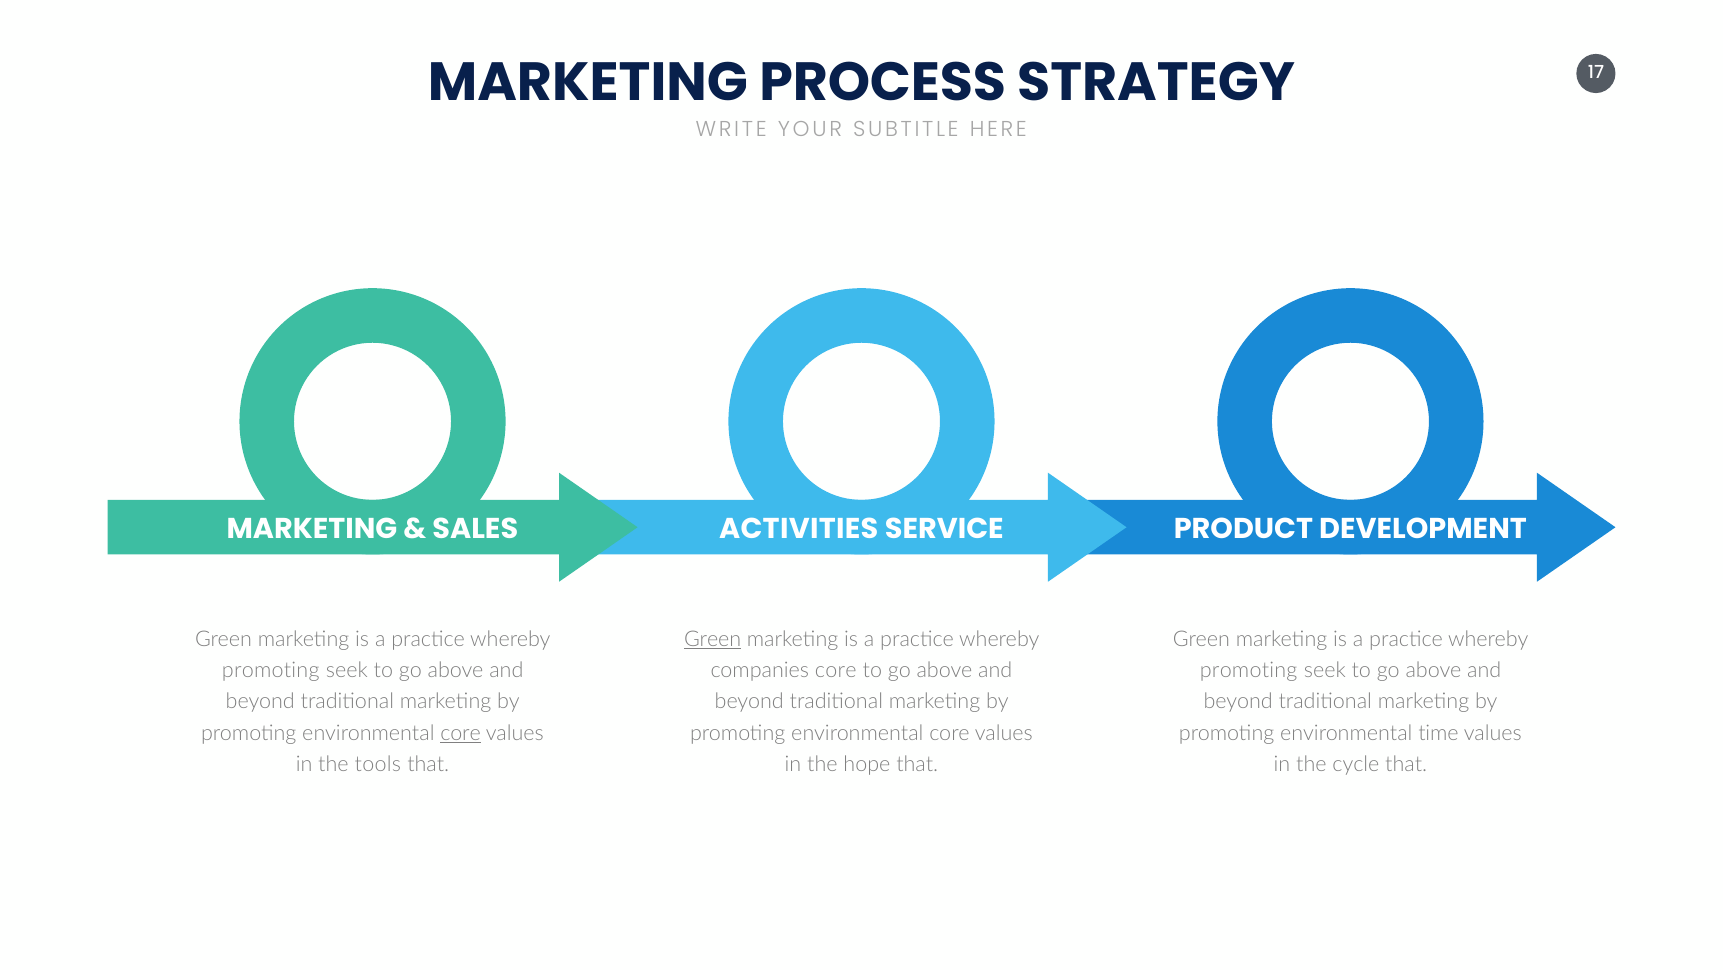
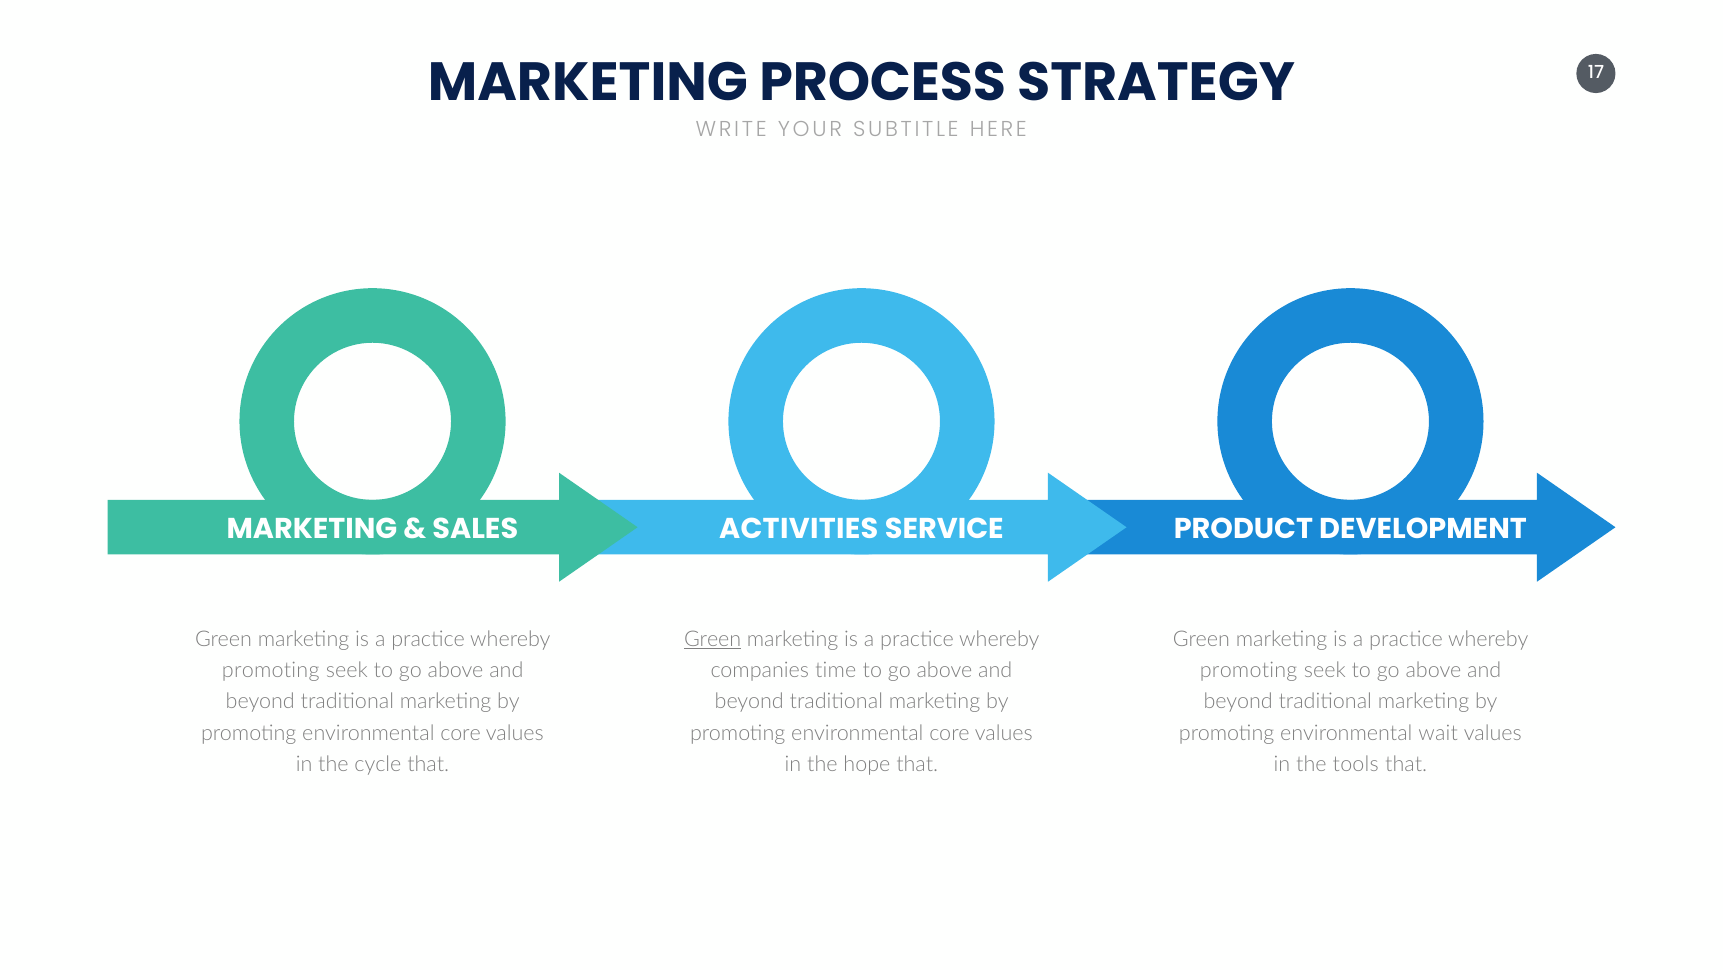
companies core: core -> time
core at (461, 733) underline: present -> none
time: time -> wait
tools: tools -> cycle
cycle: cycle -> tools
